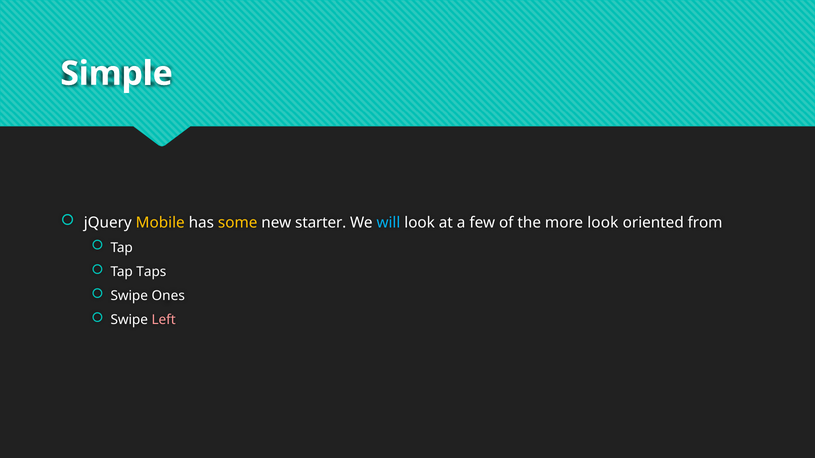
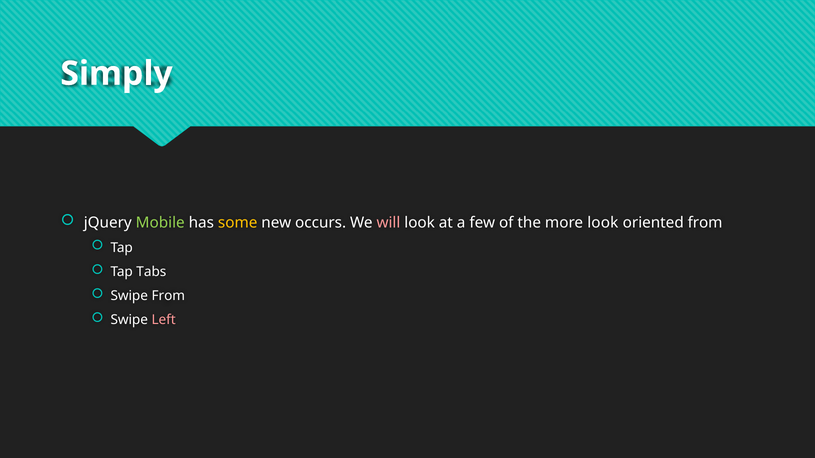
Simple: Simple -> Simply
Mobile colour: yellow -> light green
starter: starter -> occurs
will colour: light blue -> pink
Taps: Taps -> Tabs
Swipe Ones: Ones -> From
